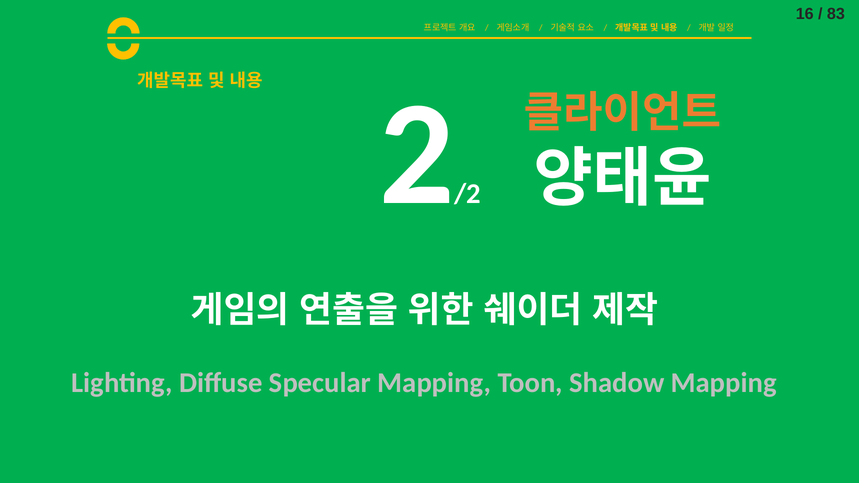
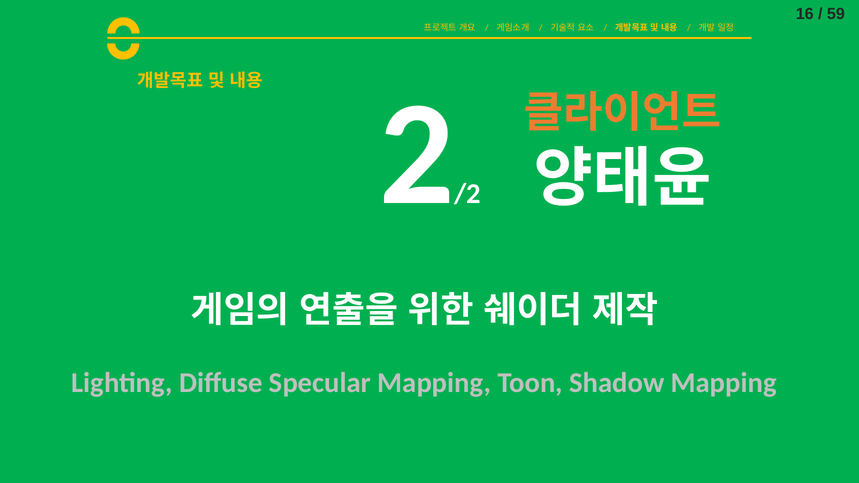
83: 83 -> 59
